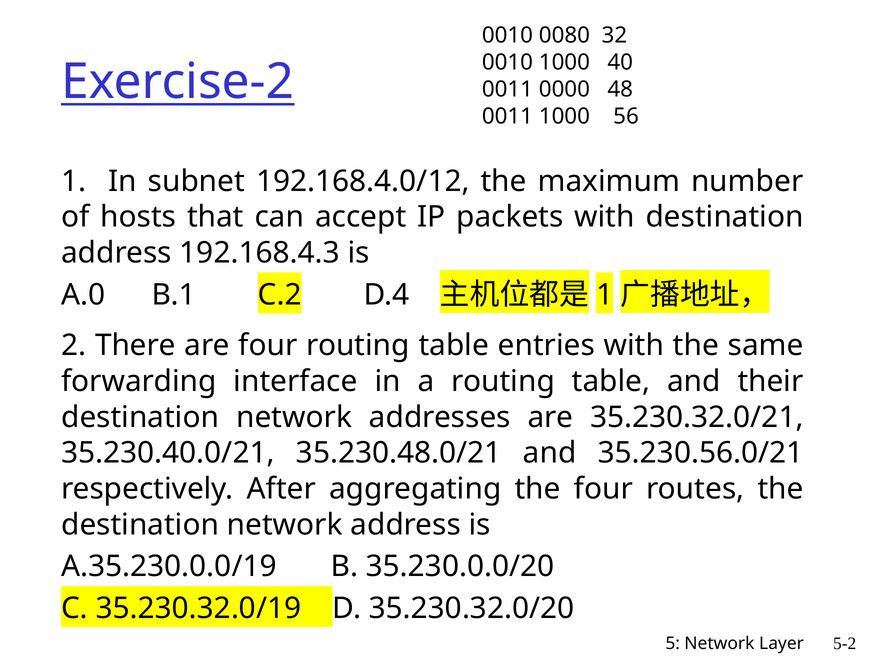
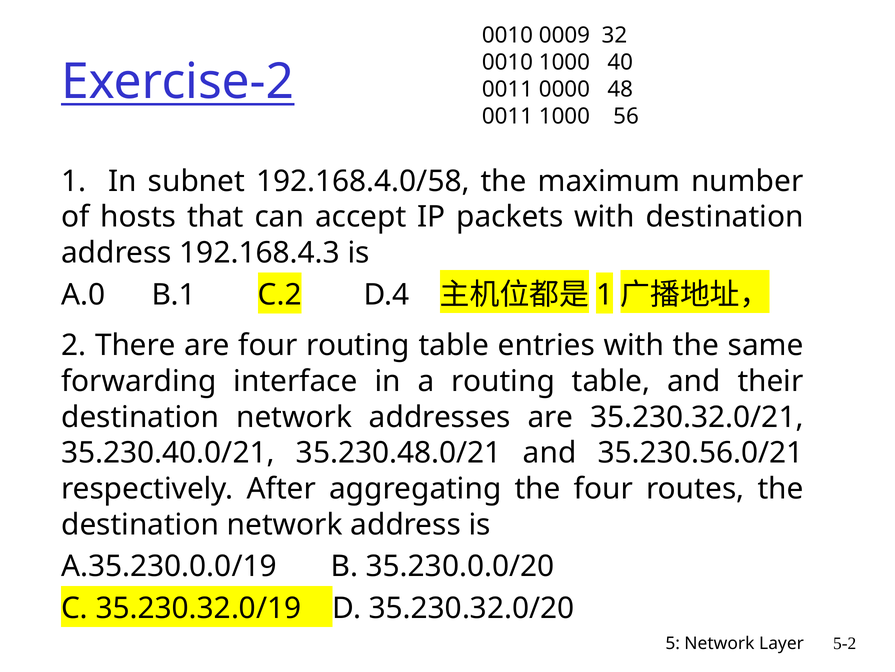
0080: 0080 -> 0009
192.168.4.0/12: 192.168.4.0/12 -> 192.168.4.0/58
